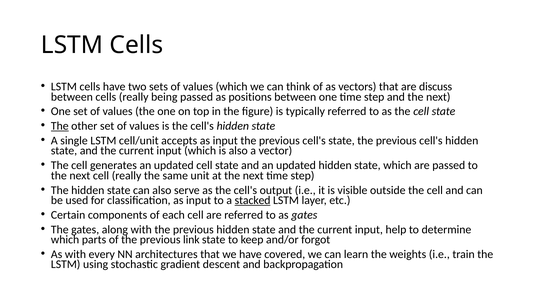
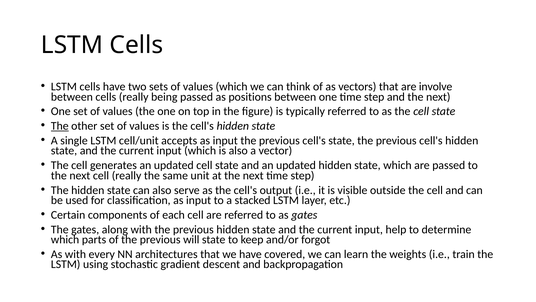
discuss: discuss -> involve
stacked underline: present -> none
link: link -> will
